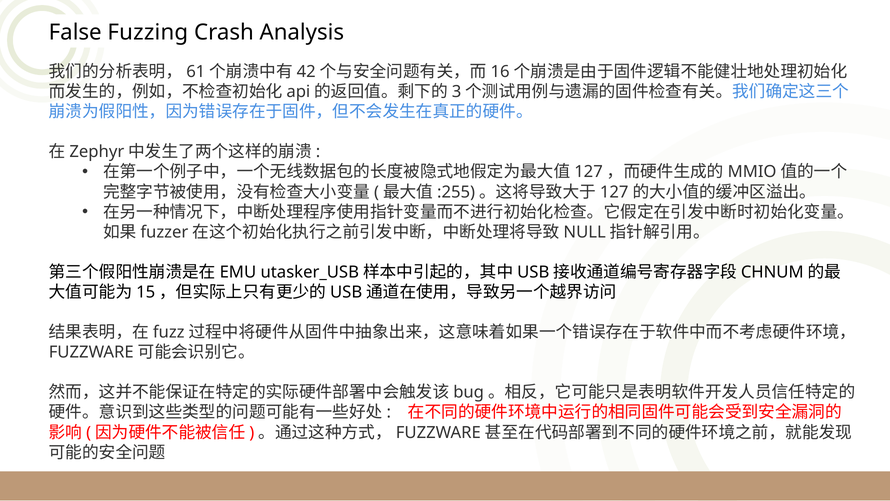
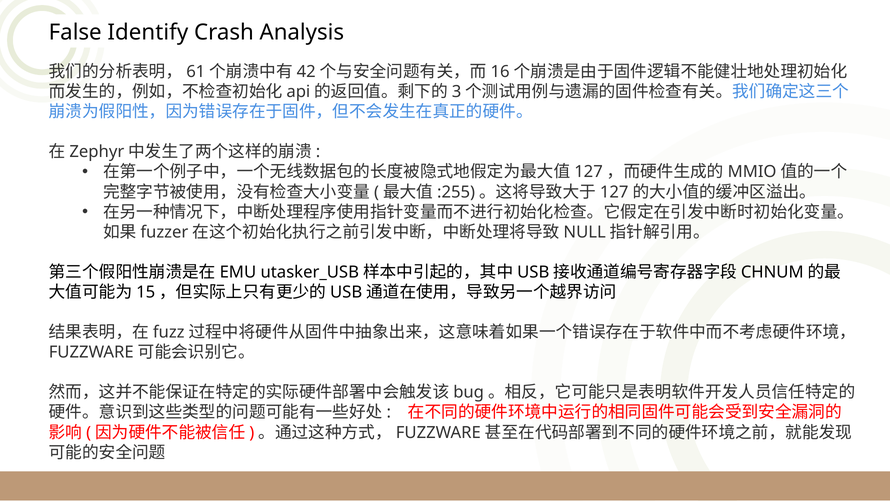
Fuzzing: Fuzzing -> Identify
